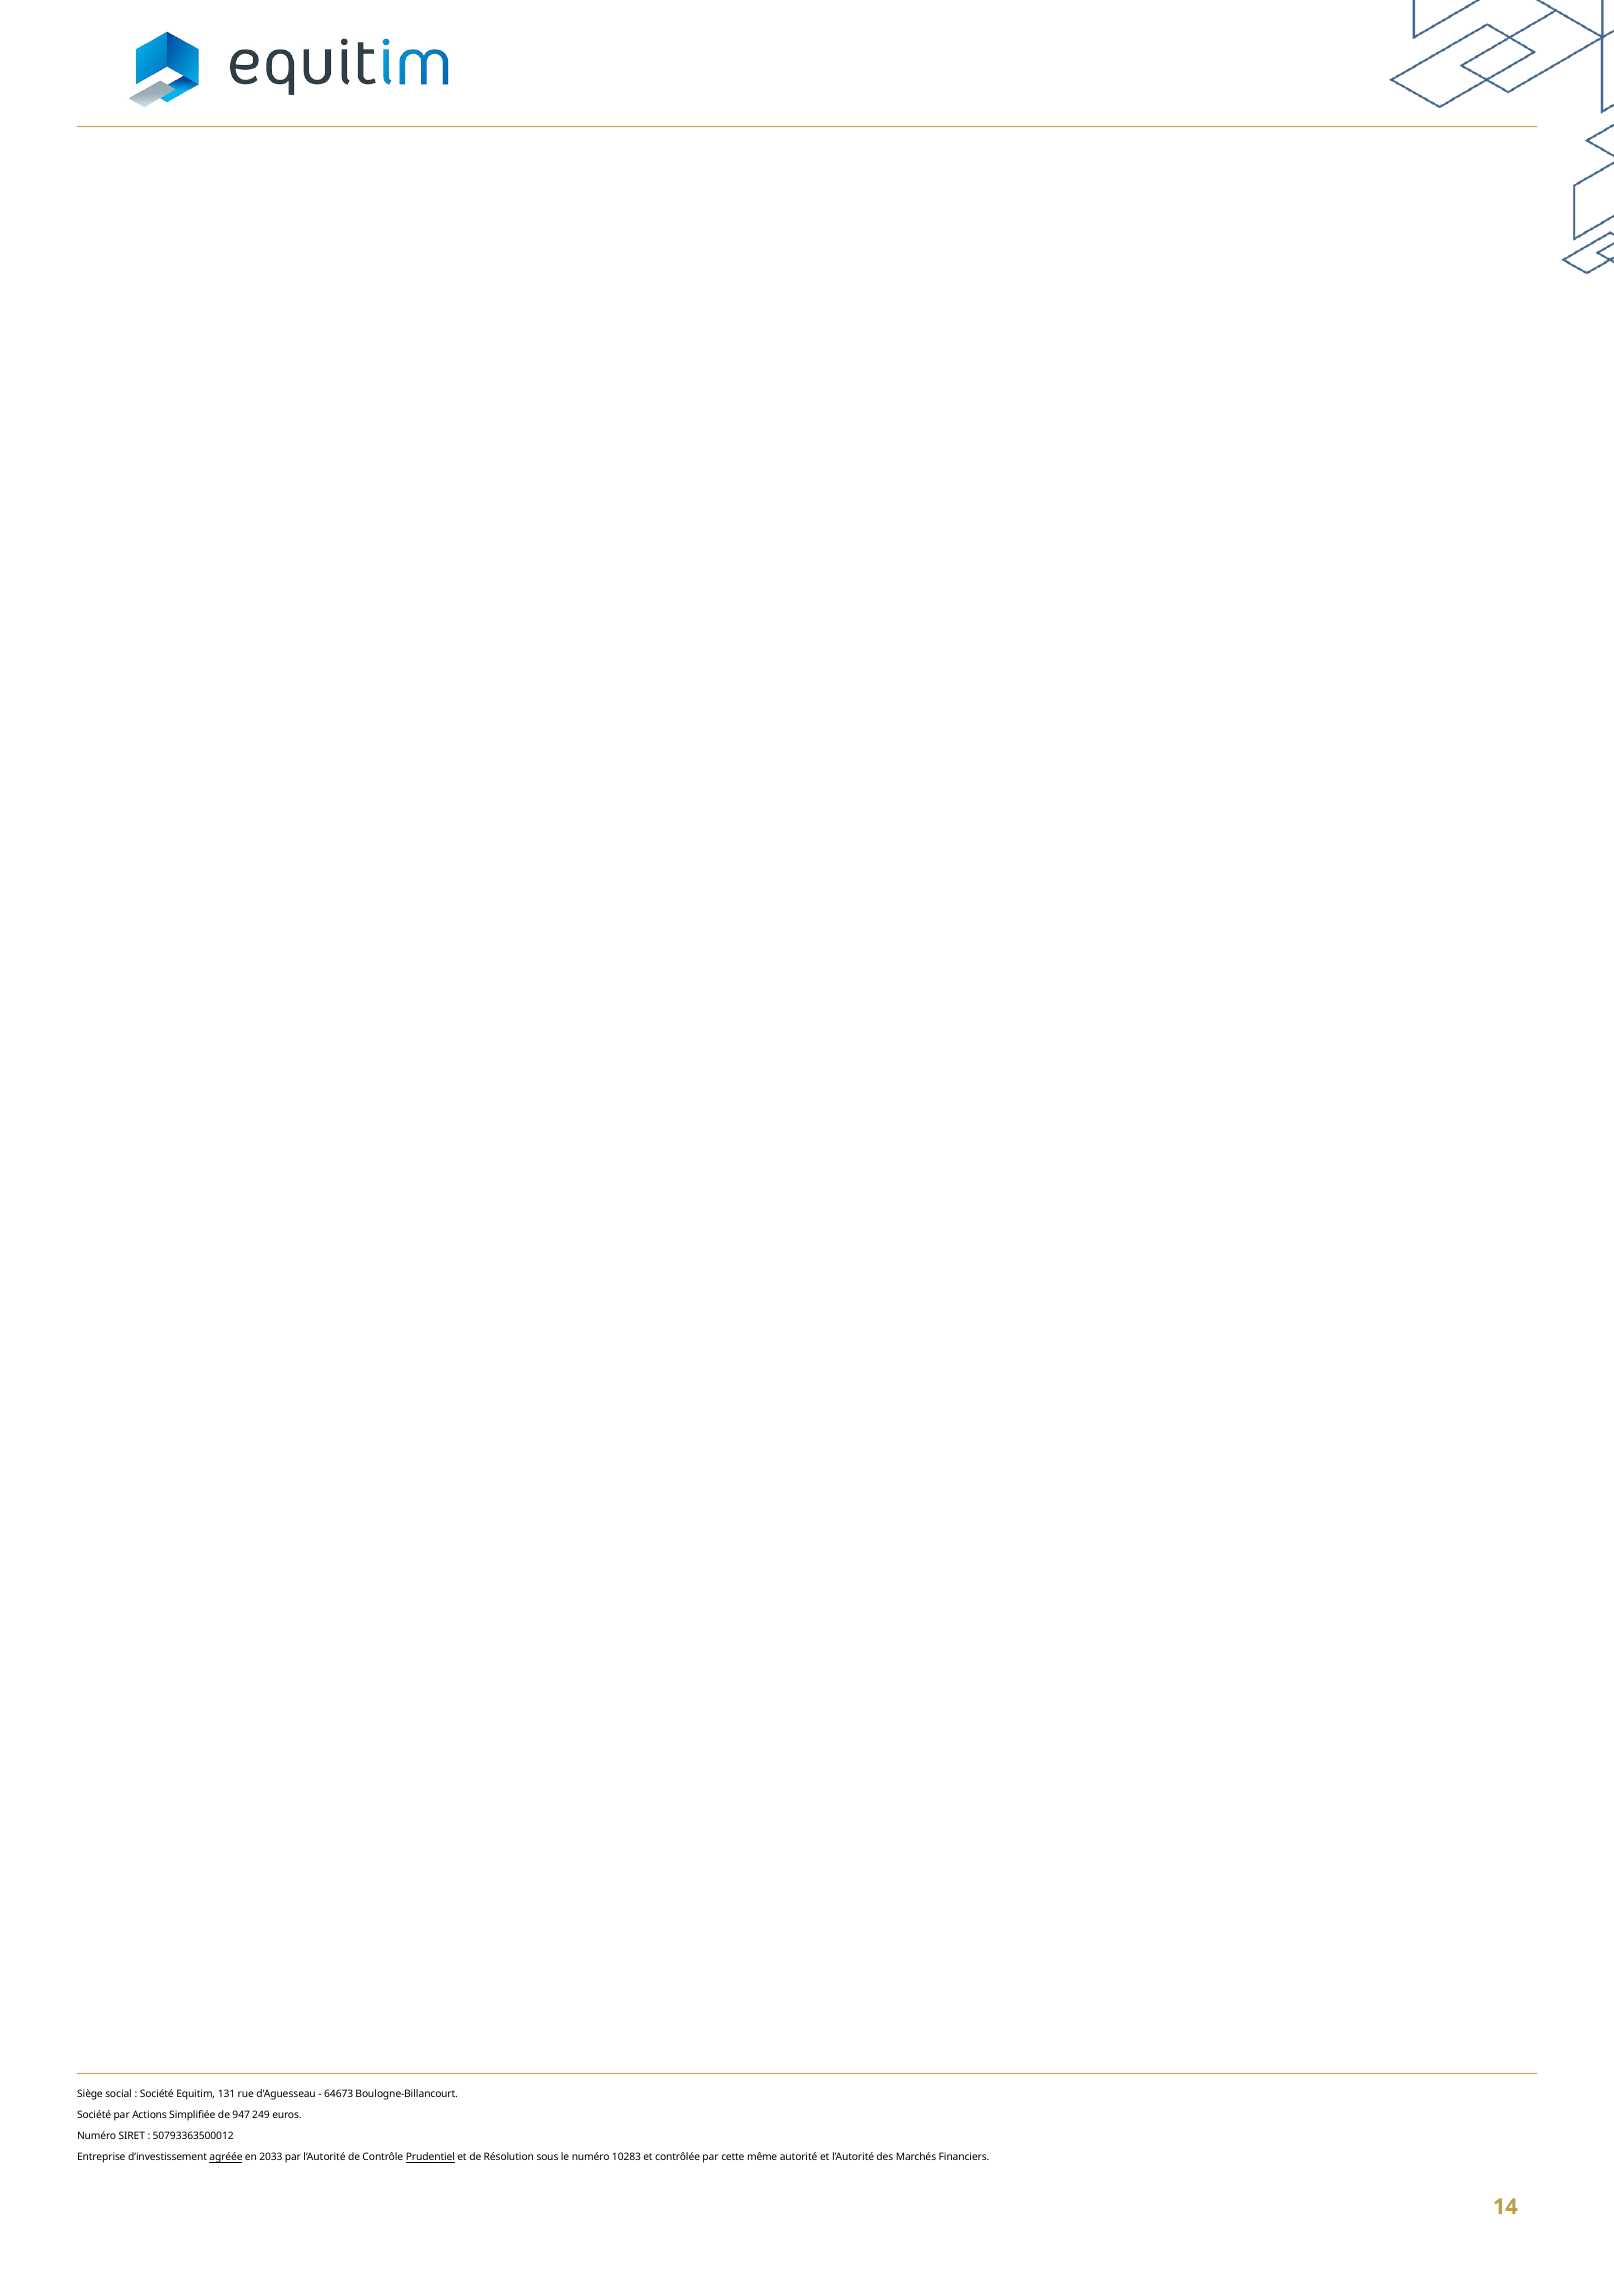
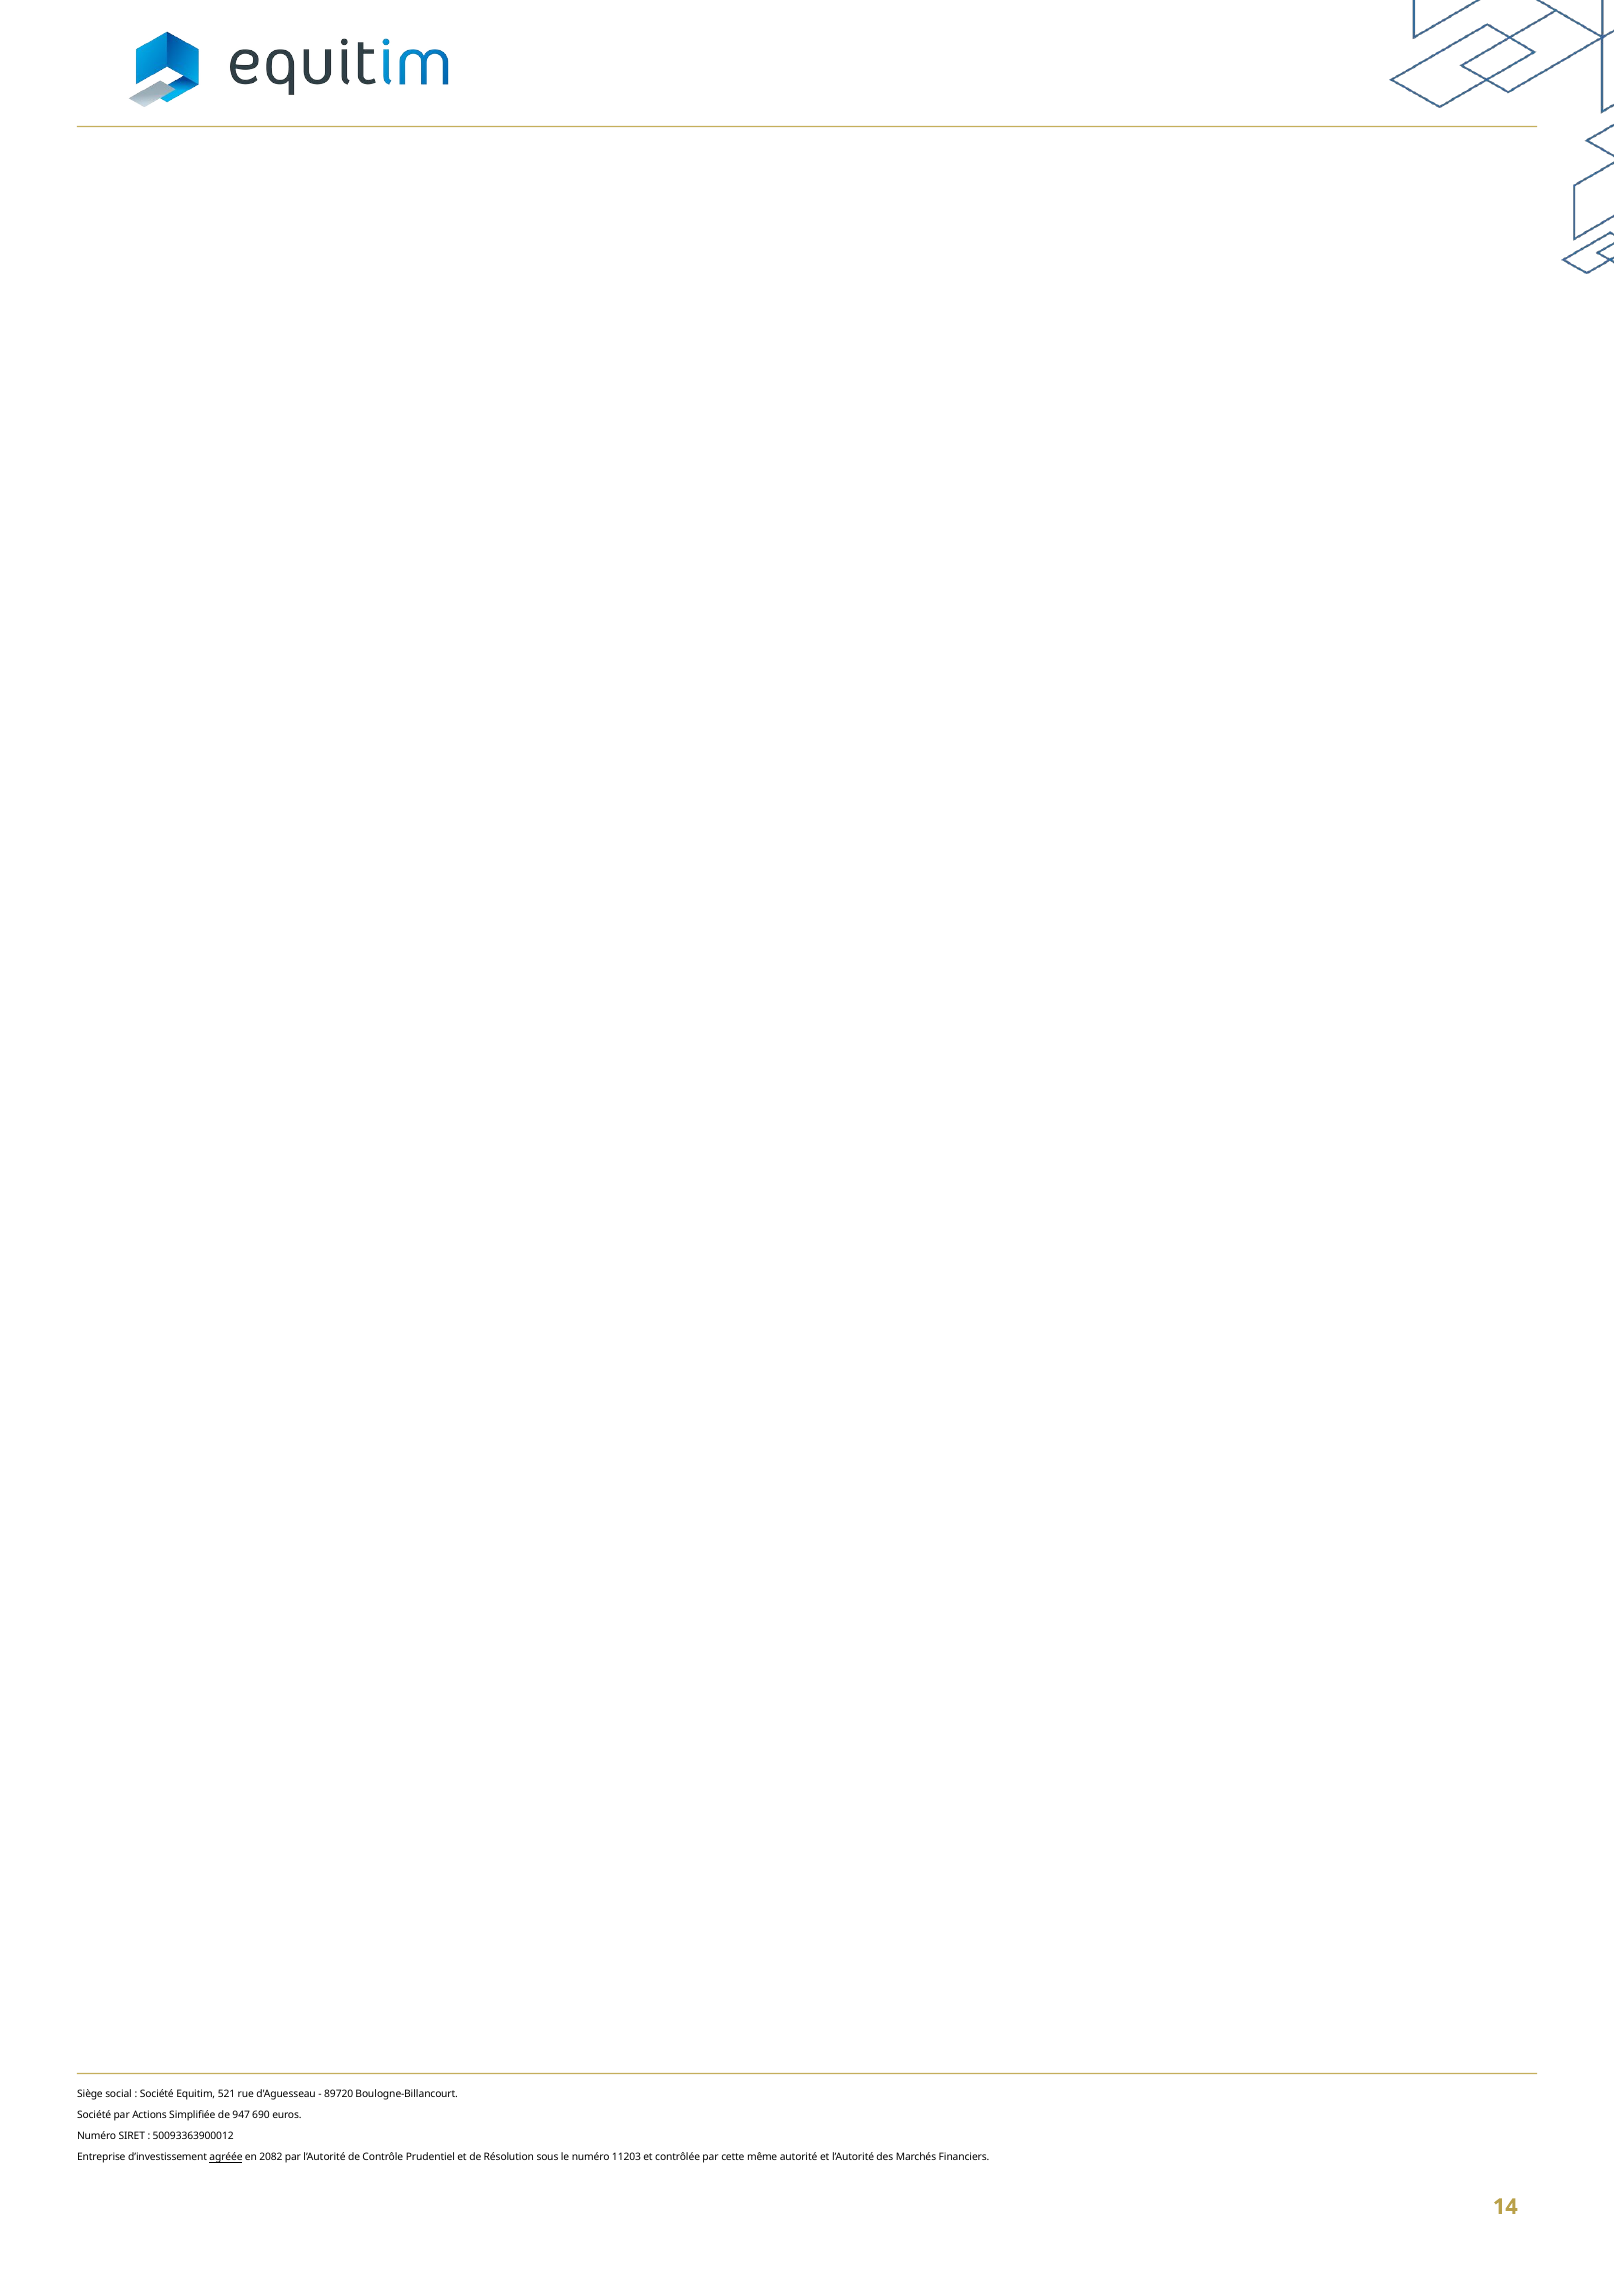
131: 131 -> 521
64673: 64673 -> 89720
249: 249 -> 690
50793363500012: 50793363500012 -> 50093363900012
2033: 2033 -> 2082
Prudentiel underline: present -> none
10283: 10283 -> 11203
